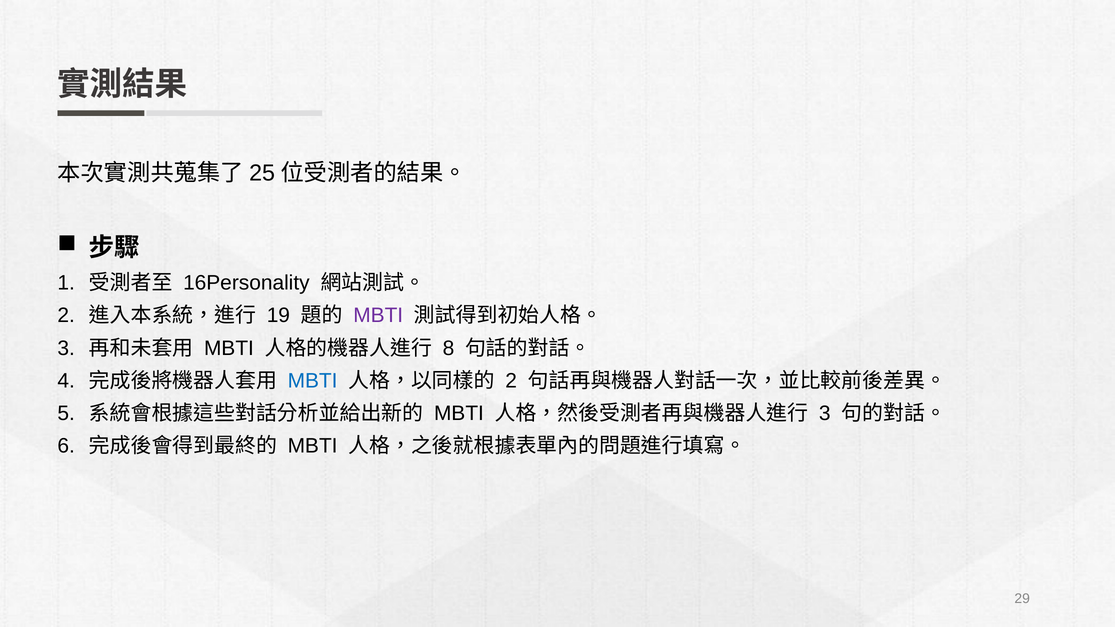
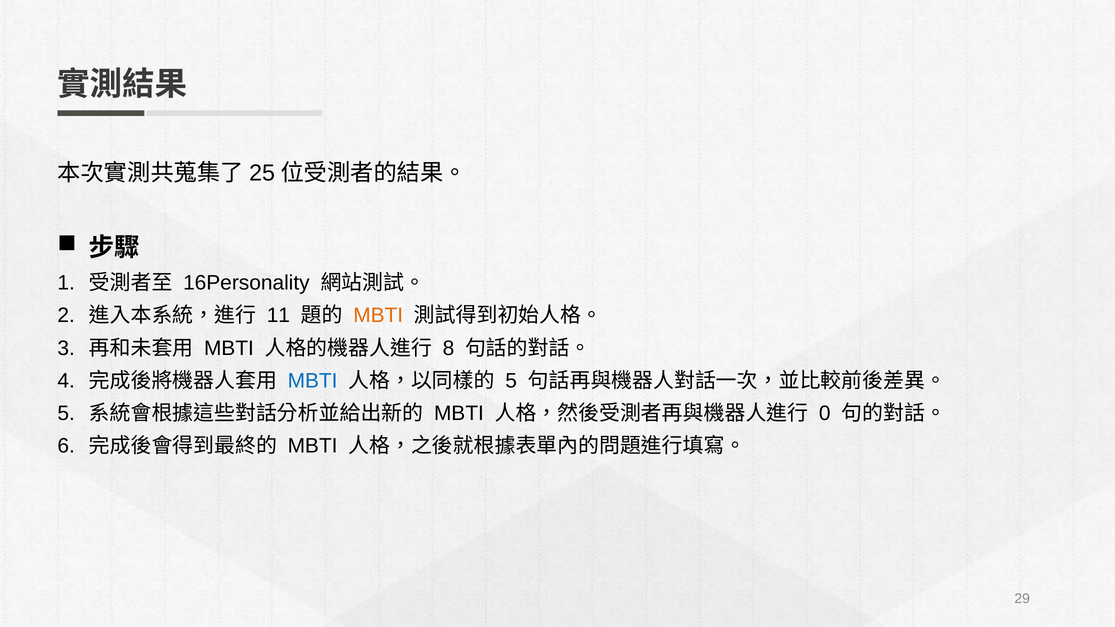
19: 19 -> 11
MBTI at (378, 316) colour: purple -> orange
2 at (511, 381): 2 -> 5
3 at (825, 413): 3 -> 0
